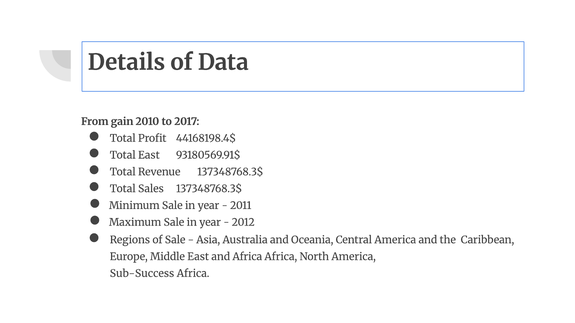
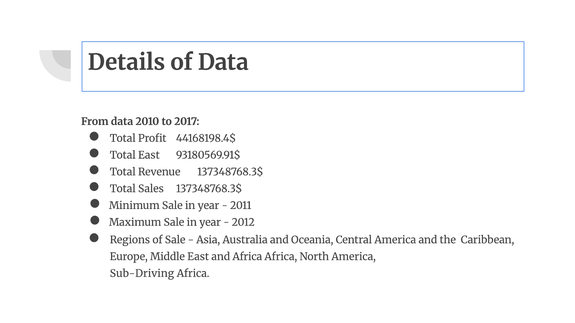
From gain: gain -> data
Sub-Success: Sub-Success -> Sub-Driving
